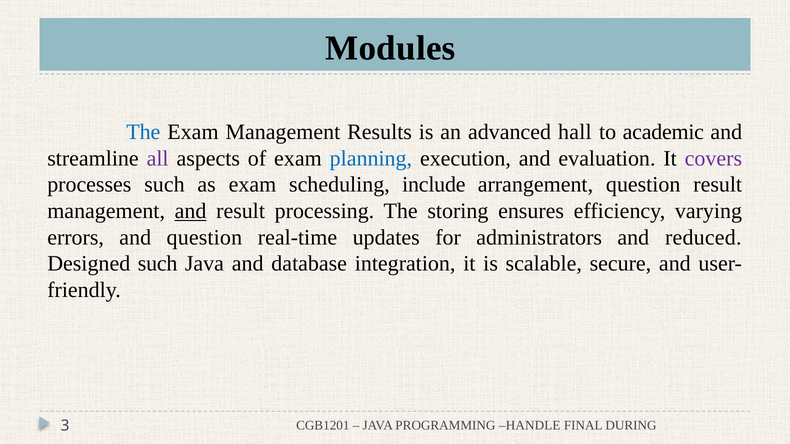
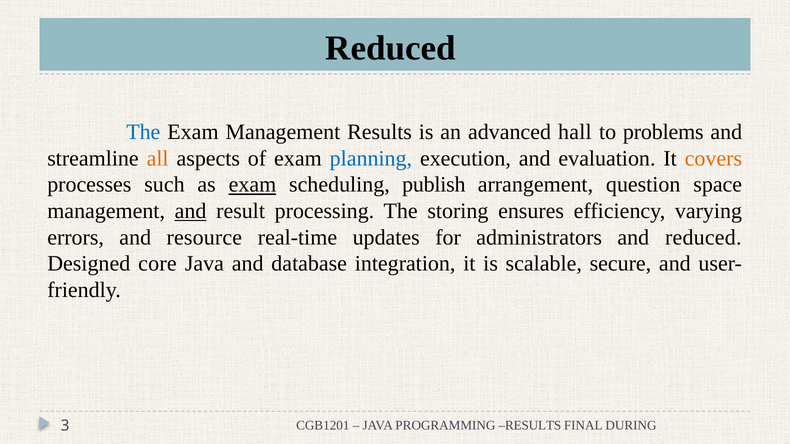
Modules at (390, 48): Modules -> Reduced
academic: academic -> problems
all colour: purple -> orange
covers colour: purple -> orange
exam at (252, 185) underline: none -> present
include: include -> publish
question result: result -> space
and question: question -> resource
Designed such: such -> core
PROGRAMMING HANDLE: HANDLE -> RESULTS
